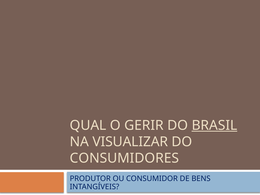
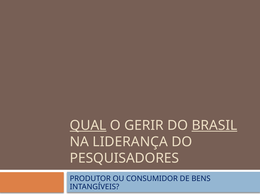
QUAL underline: none -> present
VISUALIZAR: VISUALIZAR -> LIDERANÇA
CONSUMIDORES: CONSUMIDORES -> PESQUISADORES
